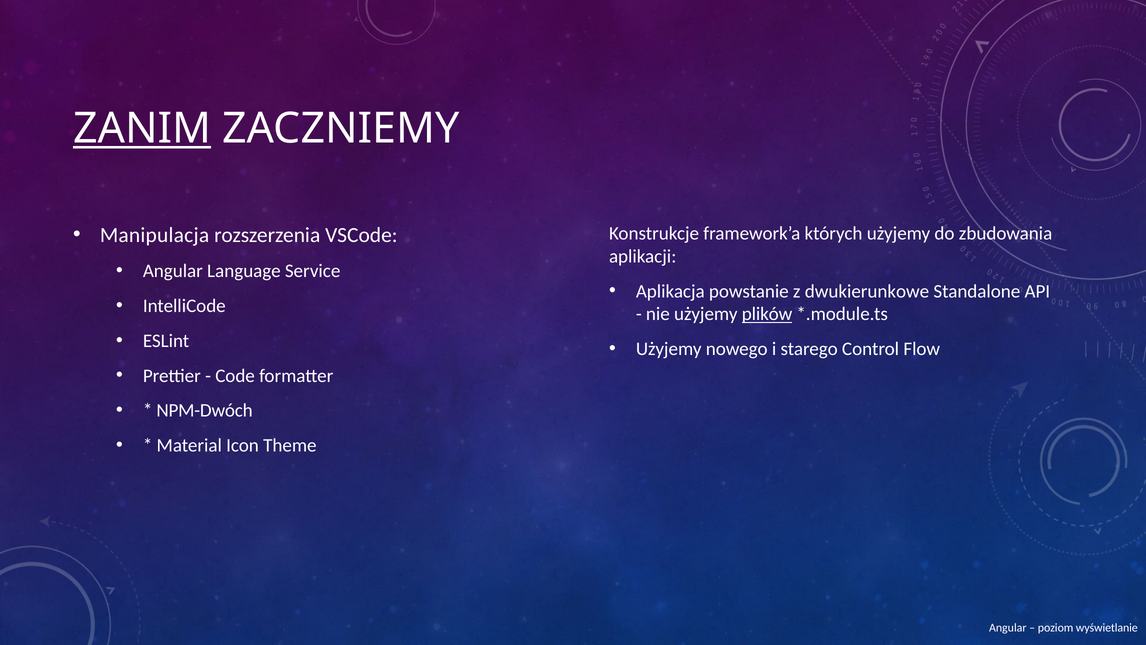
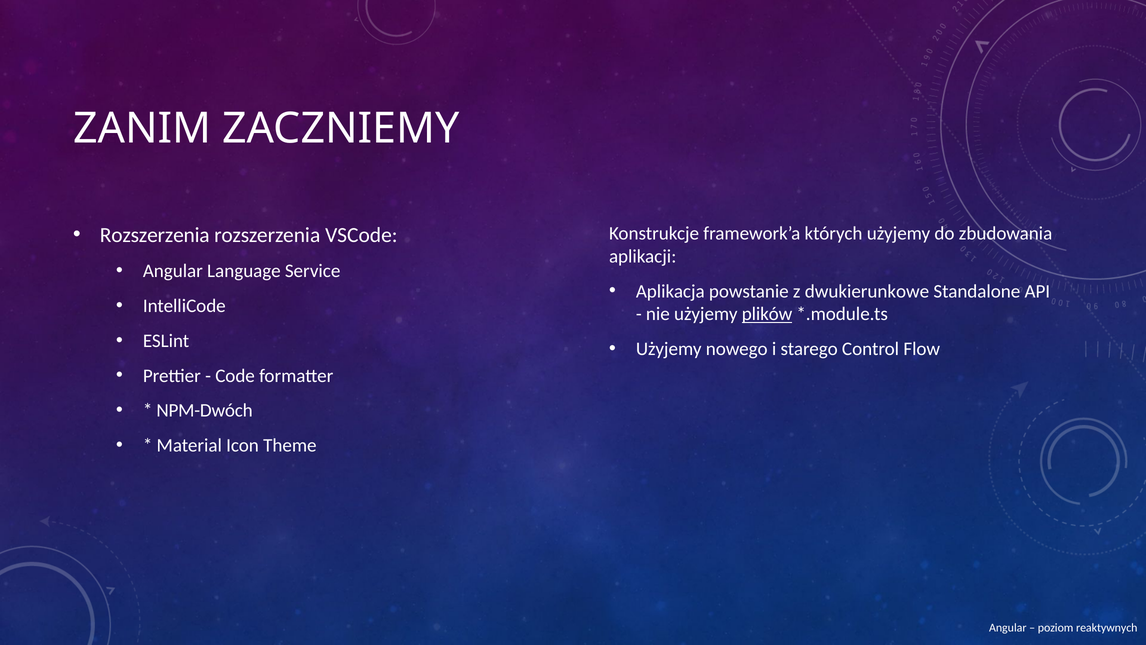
ZANIM underline: present -> none
Manipulacja at (155, 235): Manipulacja -> Rozszerzenia
wyświetlanie: wyświetlanie -> reaktywnych
